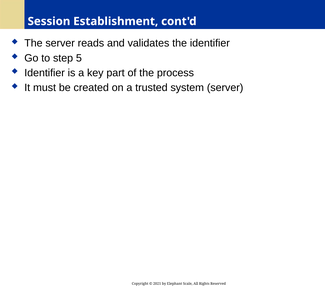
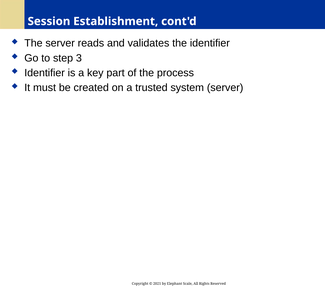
5: 5 -> 3
